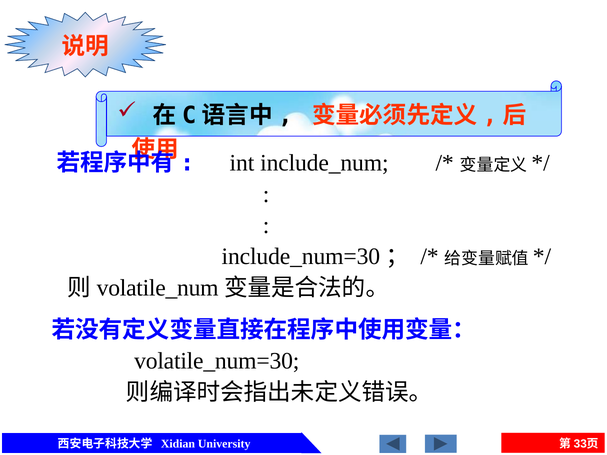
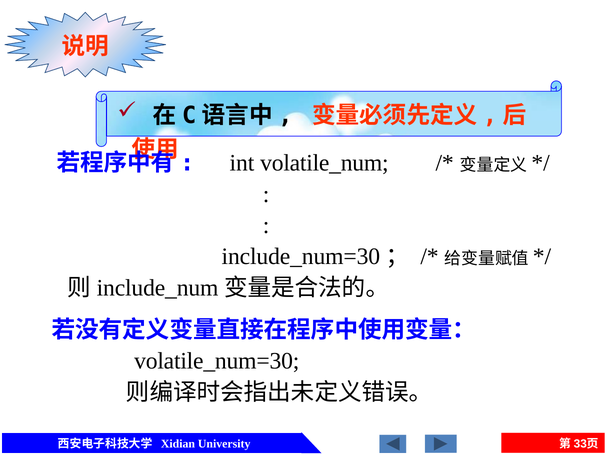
include_num: include_num -> volatile_num
volatile_num: volatile_num -> include_num
